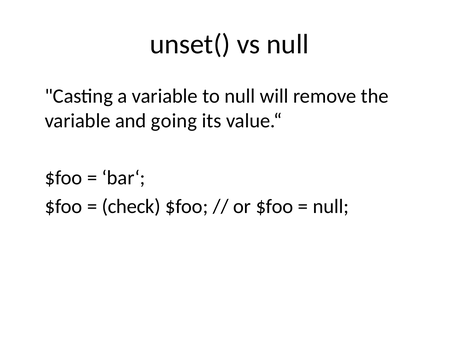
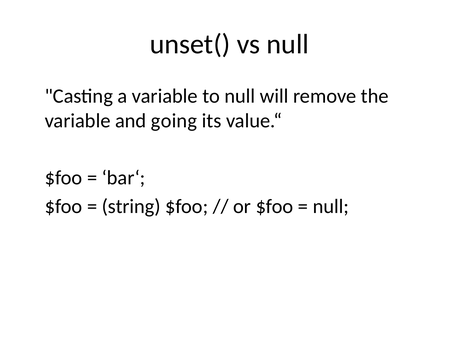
check: check -> string
